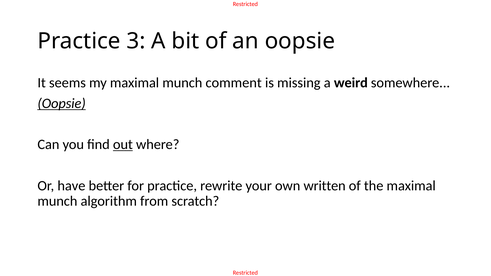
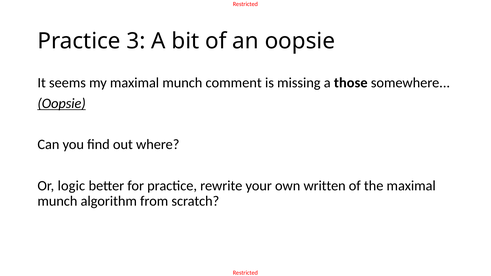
weird: weird -> those
out underline: present -> none
have: have -> logic
